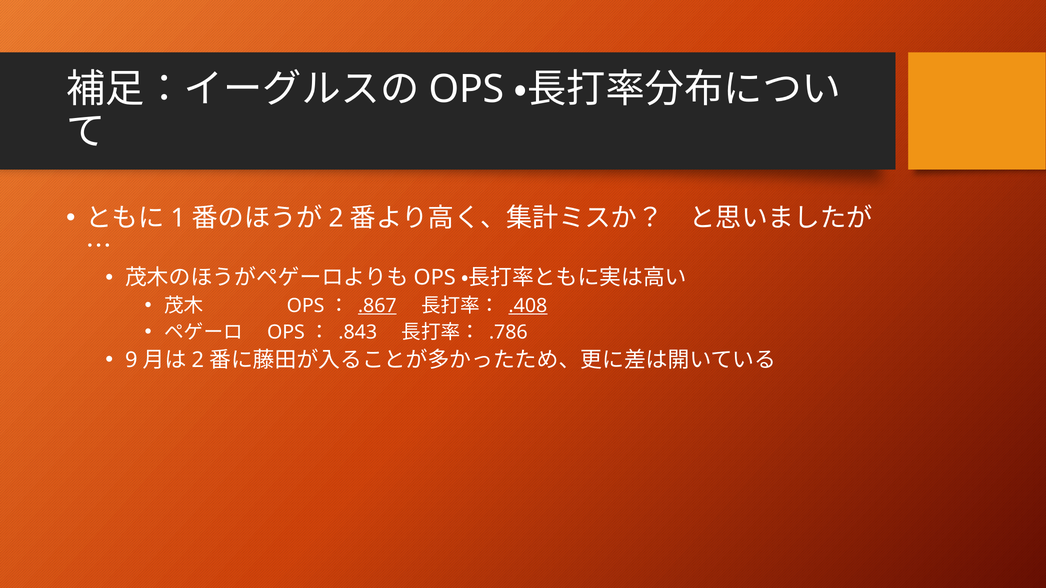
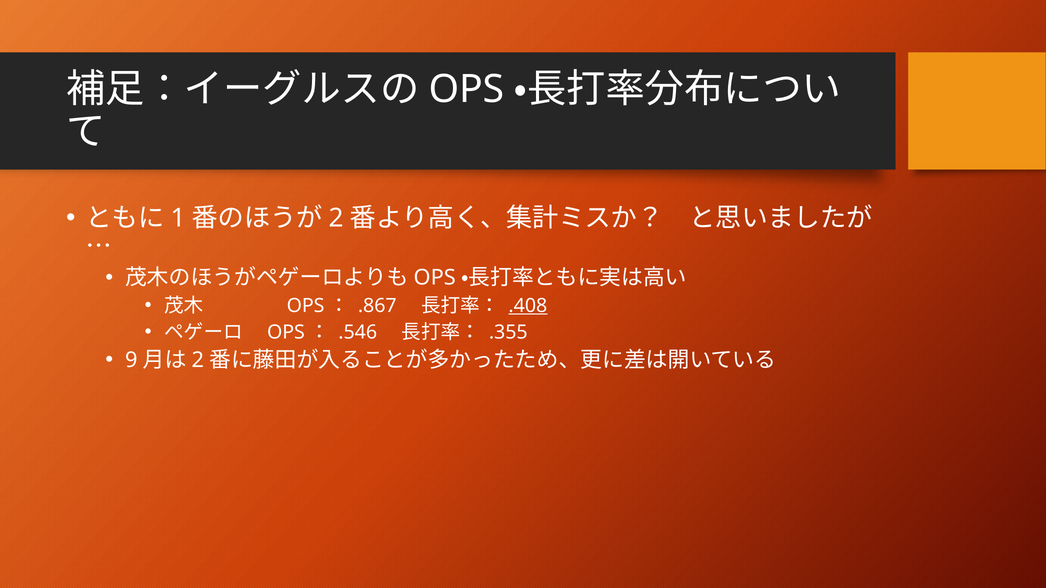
.867 underline: present -> none
.843: .843 -> .546
.786: .786 -> .355
